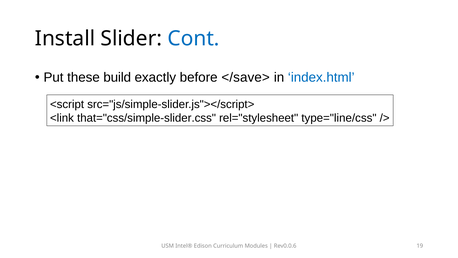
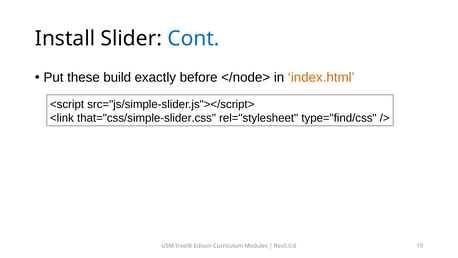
</save>: </save> -> </node>
index.html colour: blue -> orange
type="line/css: type="line/css -> type="find/css
